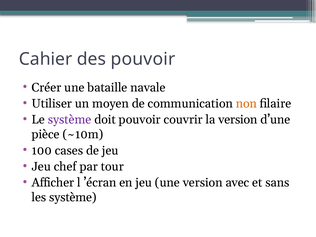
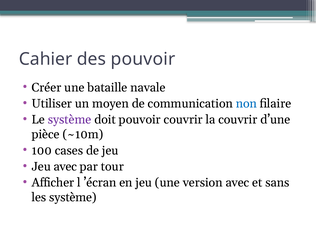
non colour: orange -> blue
la version: version -> couvrir
Jeu chef: chef -> avec
